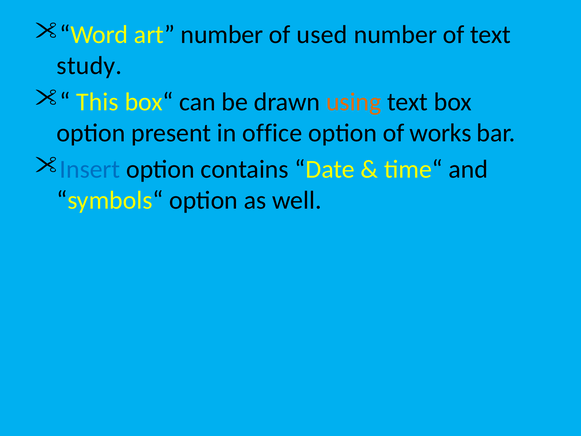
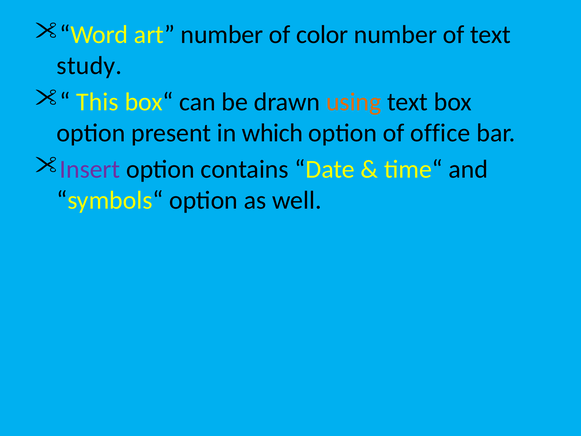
used: used -> color
office: office -> which
works: works -> office
Insert colour: blue -> purple
